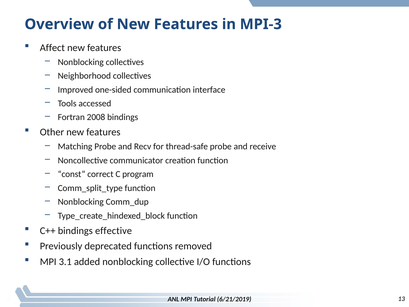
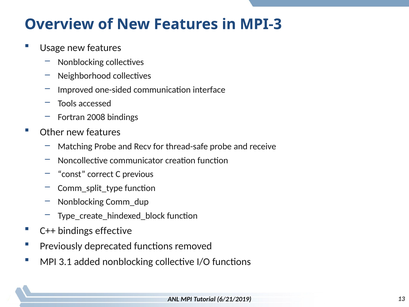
Affect: Affect -> Usage
program: program -> previous
